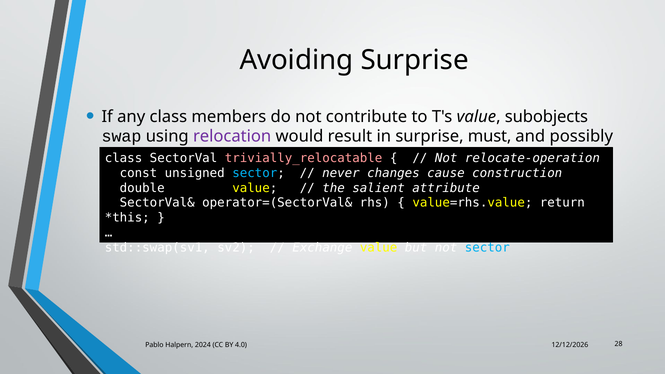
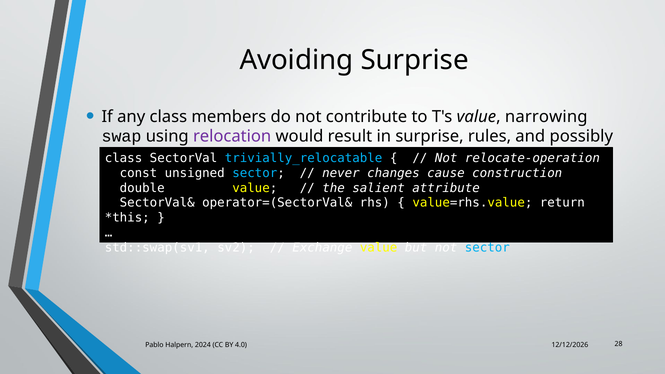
subobjects: subobjects -> narrowing
must: must -> rules
trivially_relocatable colour: pink -> light blue
